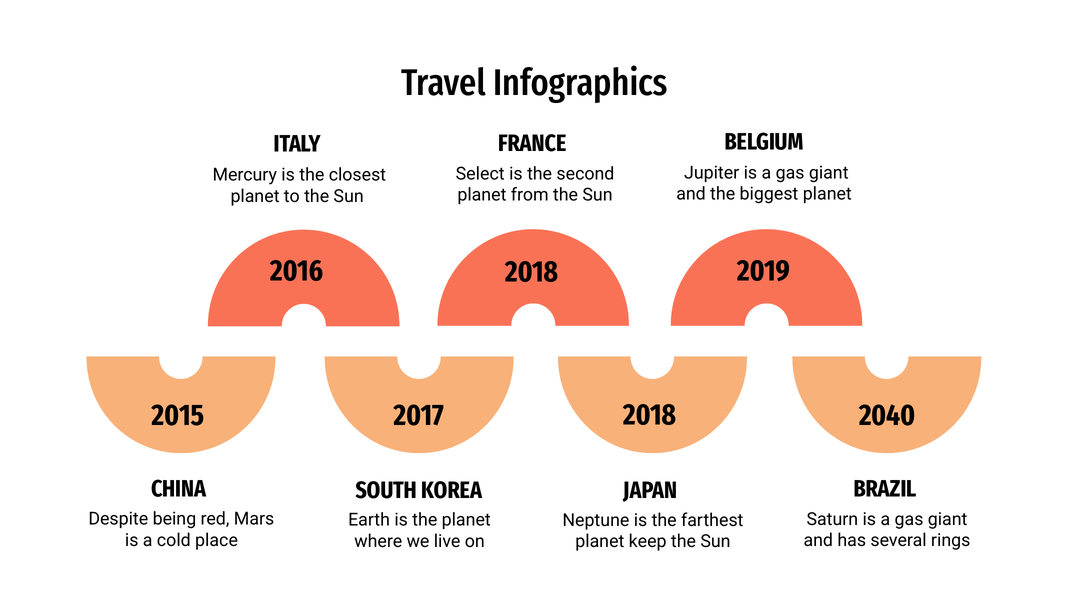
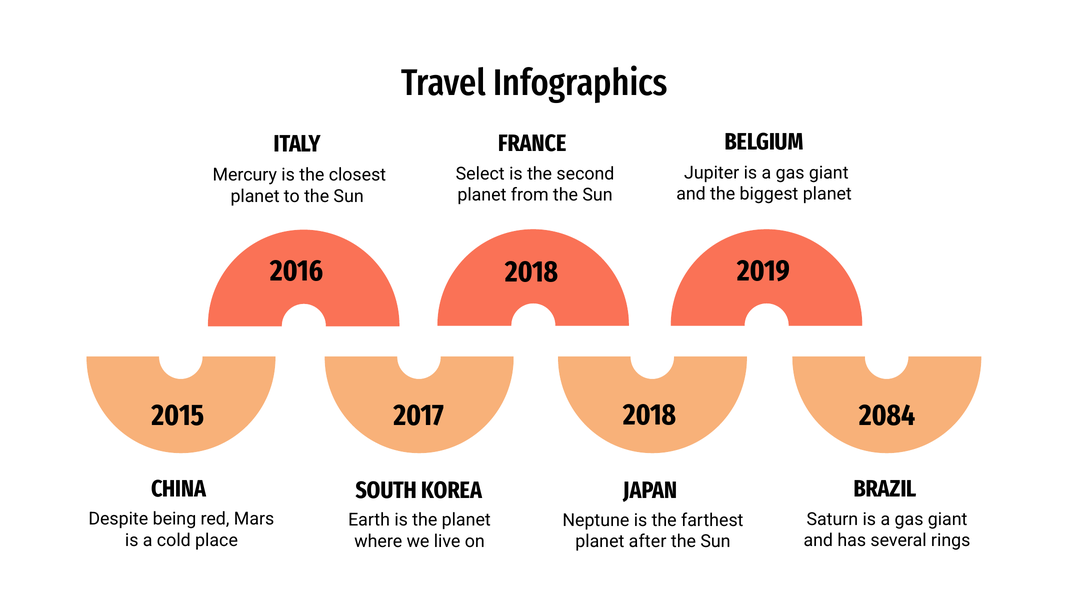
2040: 2040 -> 2084
keep: keep -> after
